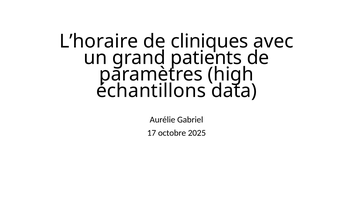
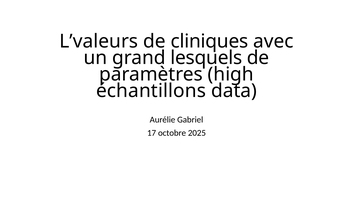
L’horaire: L’horaire -> L’valeurs
patients: patients -> lesquels
